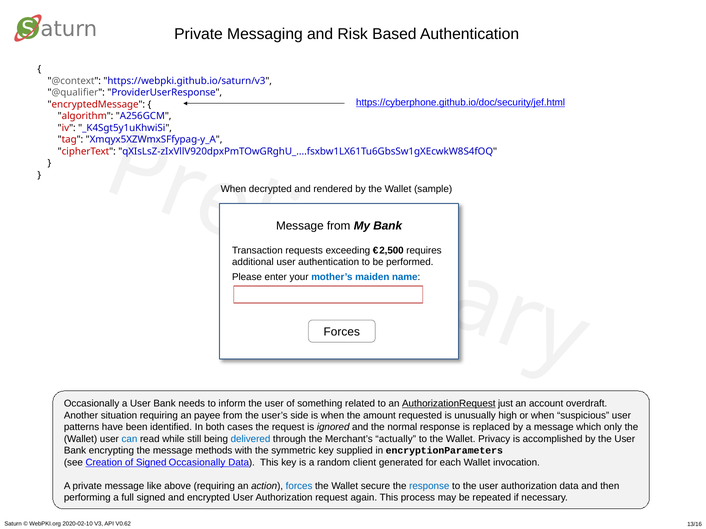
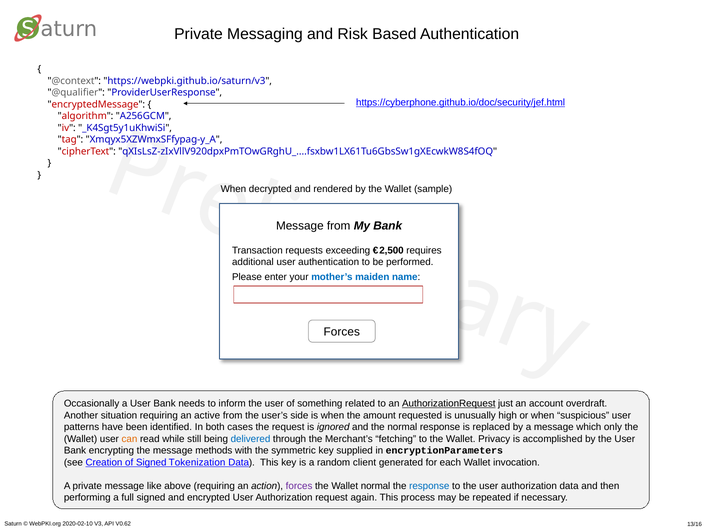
payee: payee -> active
can colour: blue -> orange
actually: actually -> fetching
Signed Occasionally: Occasionally -> Tokenization
forces at (299, 486) colour: blue -> purple
Wallet secure: secure -> normal
